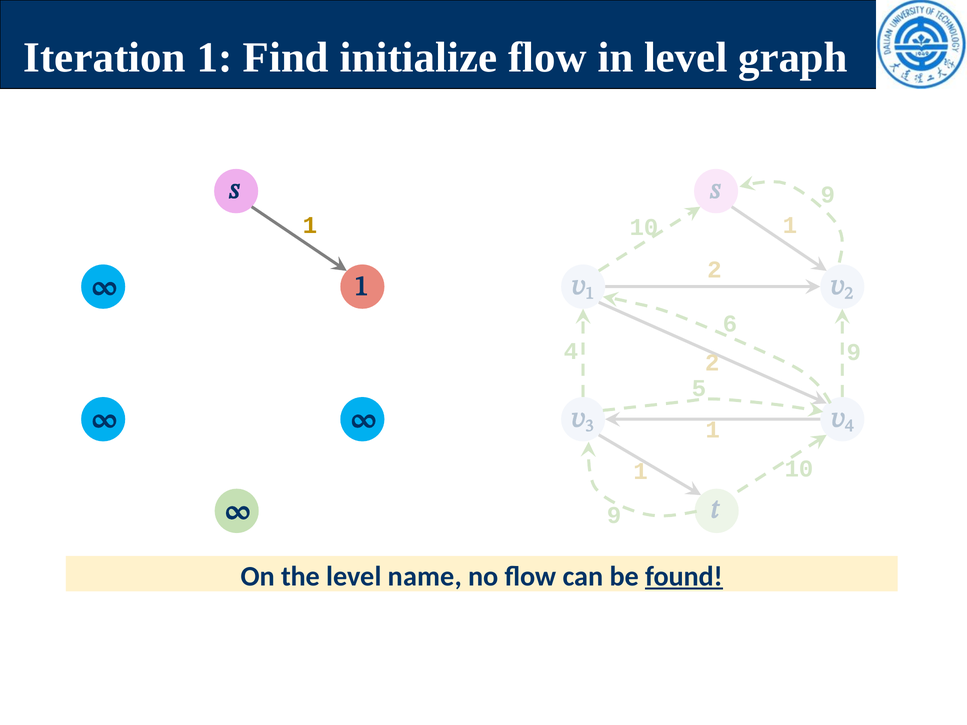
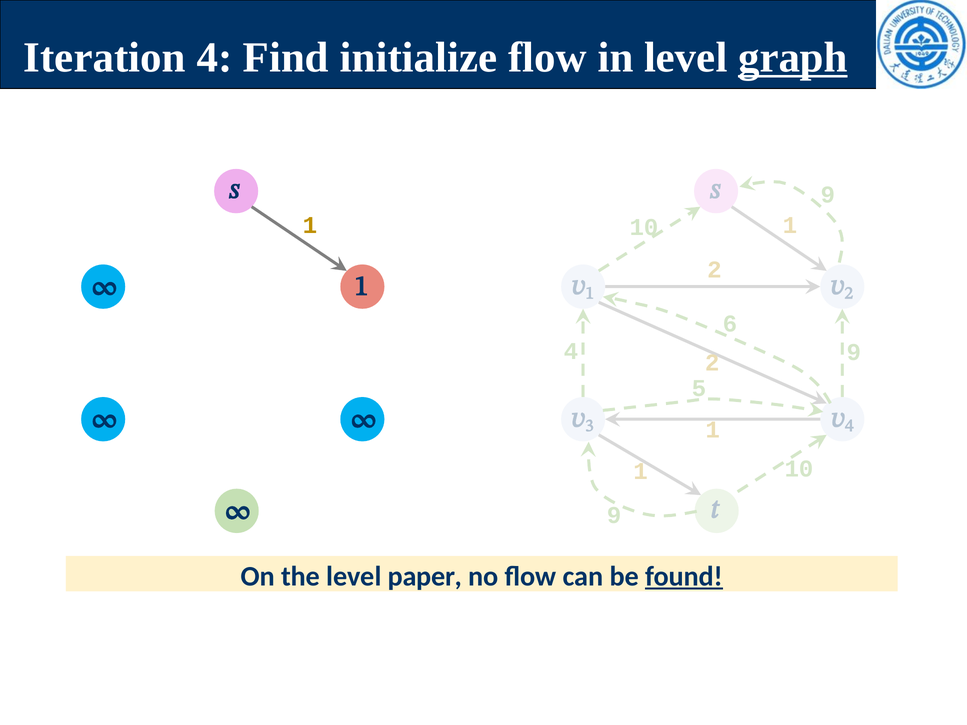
Iteration 1: 1 -> 4
graph underline: none -> present
name: name -> paper
